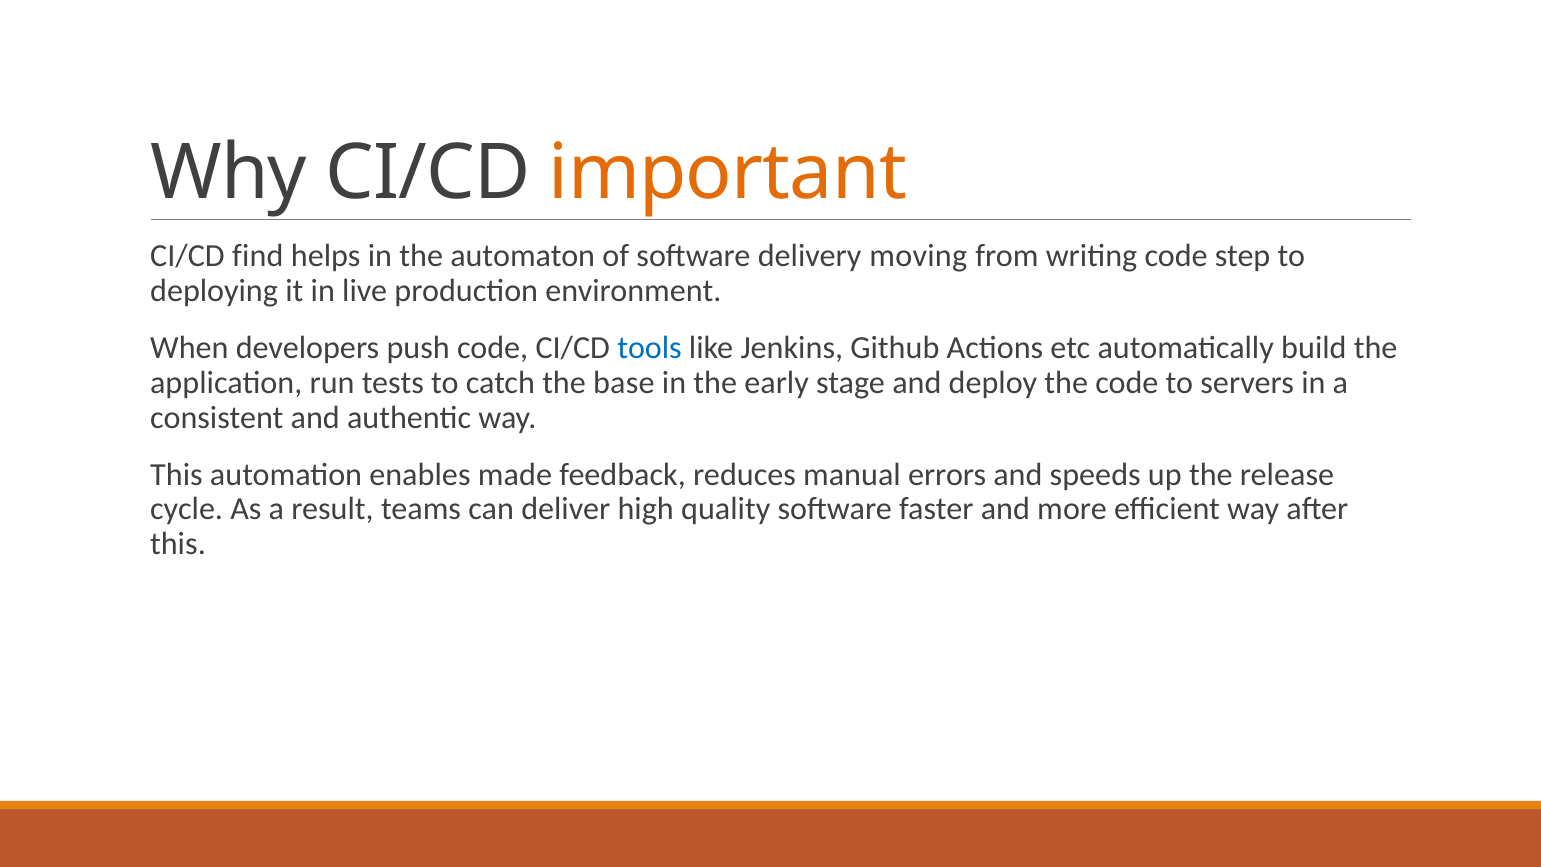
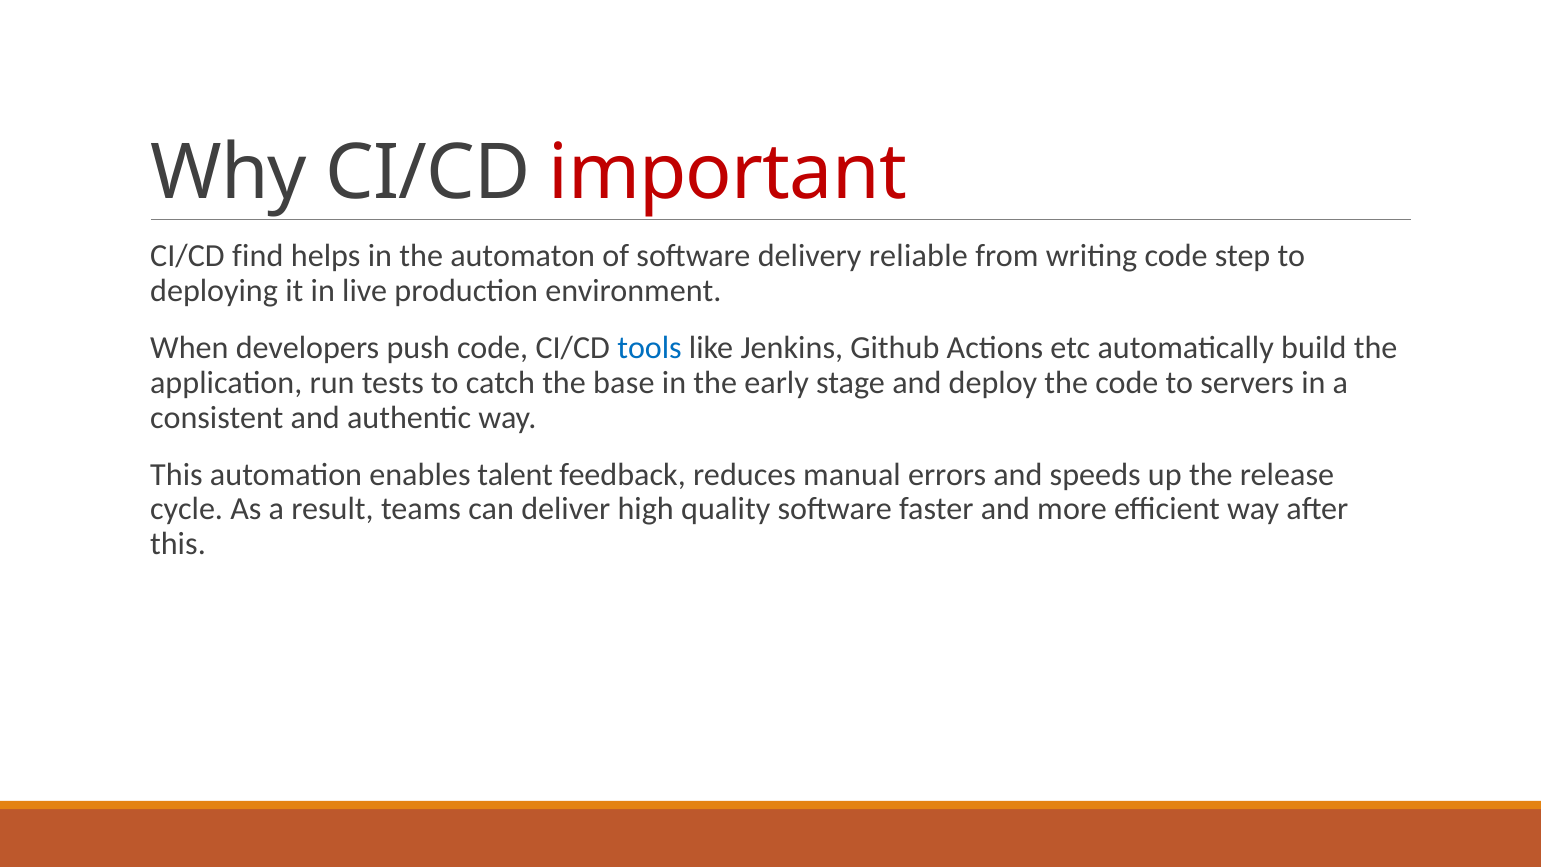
important colour: orange -> red
moving: moving -> reliable
made: made -> talent
